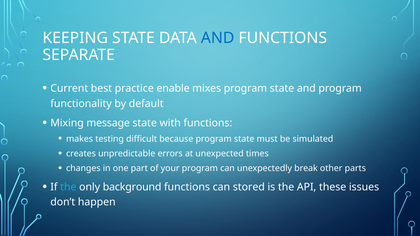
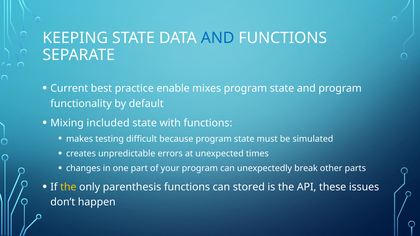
message: message -> included
the at (68, 187) colour: light blue -> yellow
background: background -> parenthesis
